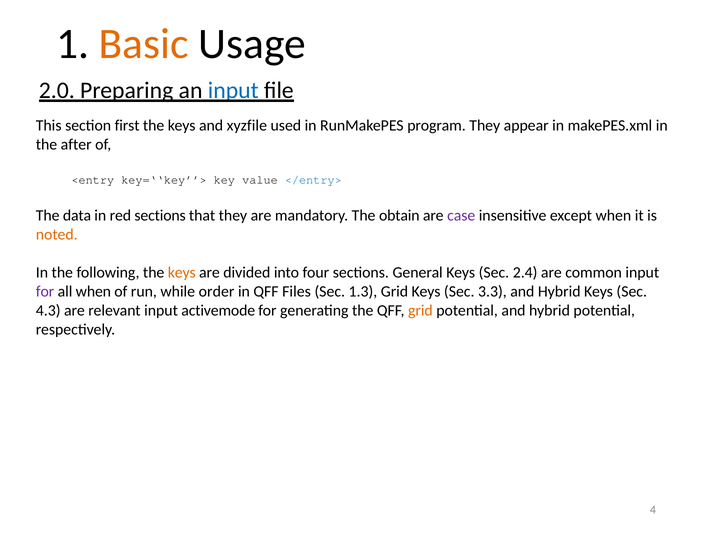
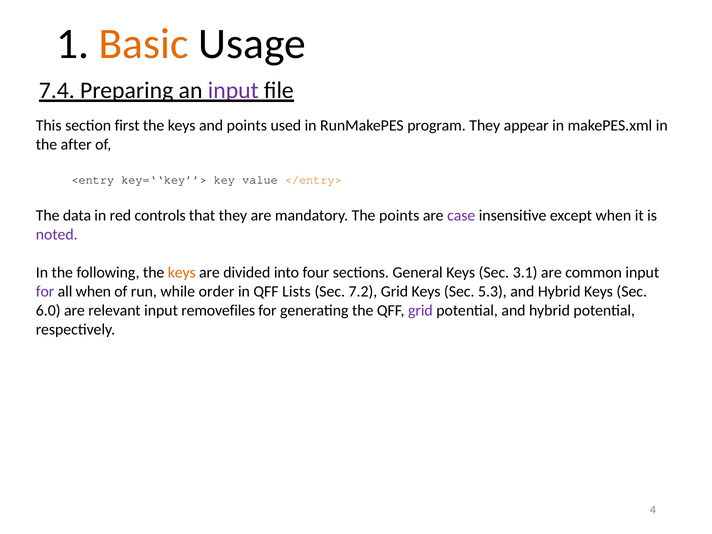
2.0: 2.0 -> 7.4
input at (233, 91) colour: blue -> purple
and xyzfile: xyzfile -> points
</entry> colour: blue -> orange
red sections: sections -> controls
The obtain: obtain -> points
noted colour: orange -> purple
2.4: 2.4 -> 3.1
Files: Files -> Lists
1.3: 1.3 -> 7.2
3.3: 3.3 -> 5.3
4.3: 4.3 -> 6.0
activemode: activemode -> removefiles
grid at (420, 310) colour: orange -> purple
